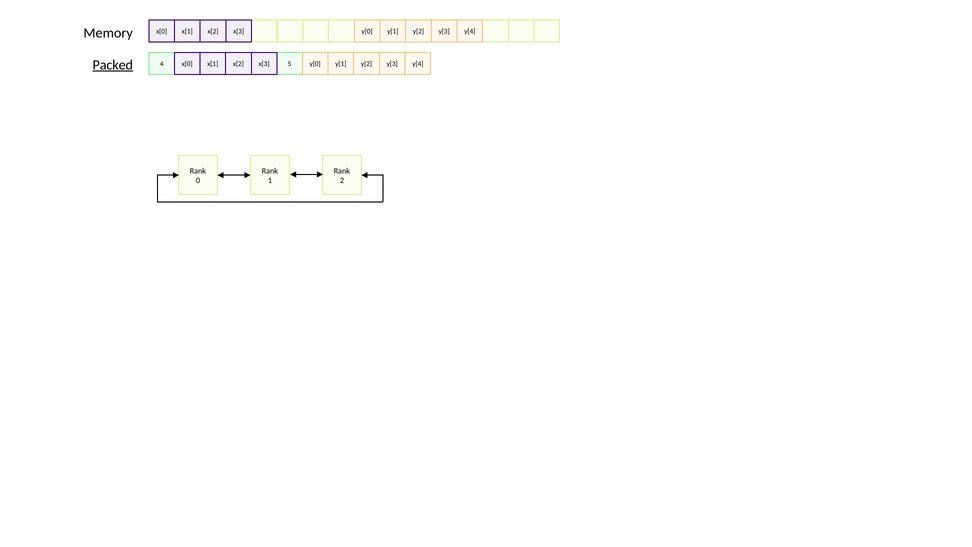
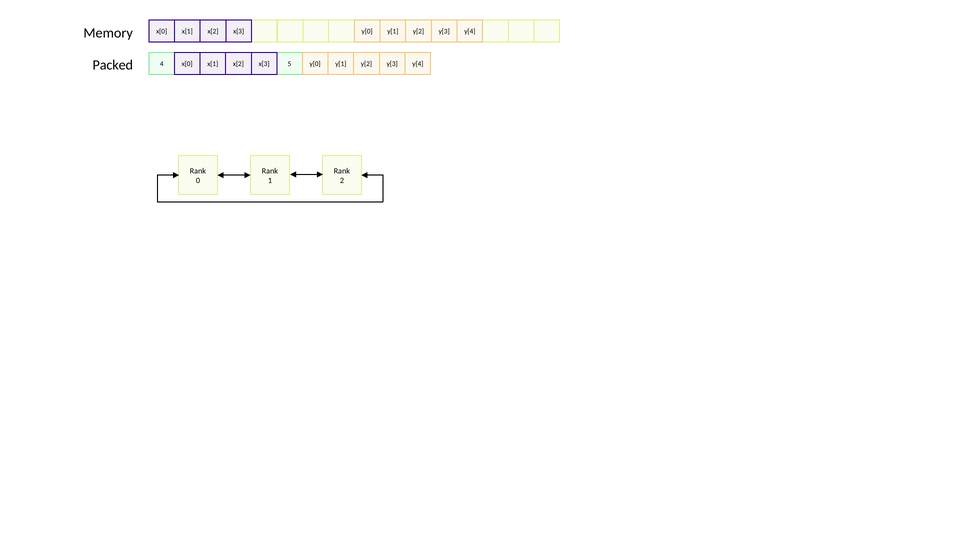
Packed underline: present -> none
